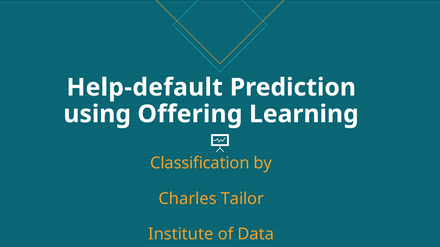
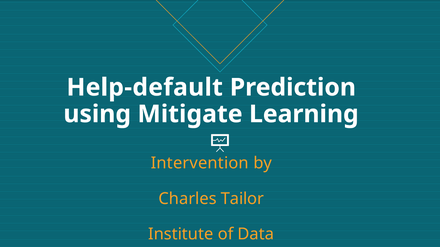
Offering: Offering -> Mitigate
Classification: Classification -> Intervention
